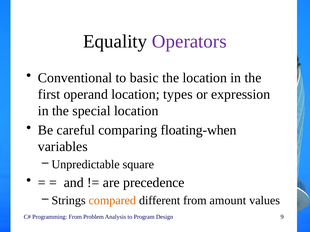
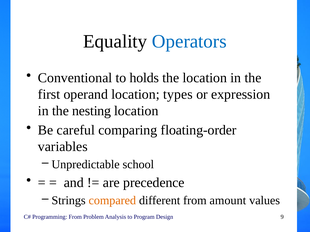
Operators colour: purple -> blue
basic: basic -> holds
special: special -> nesting
floating-when: floating-when -> floating-order
square: square -> school
